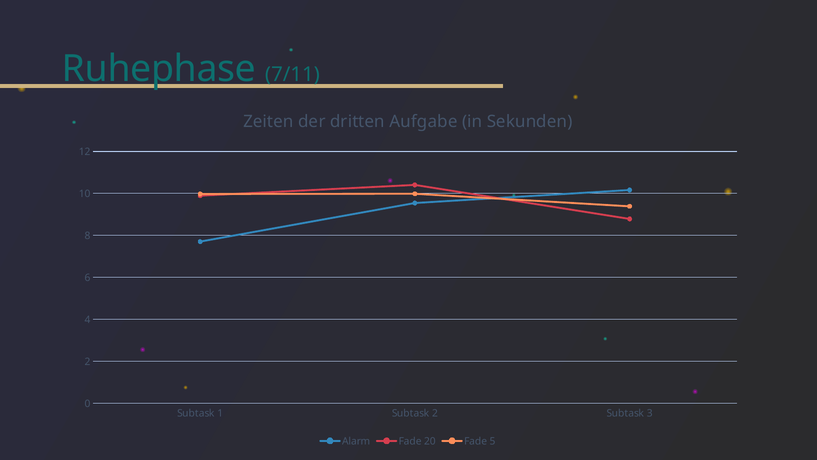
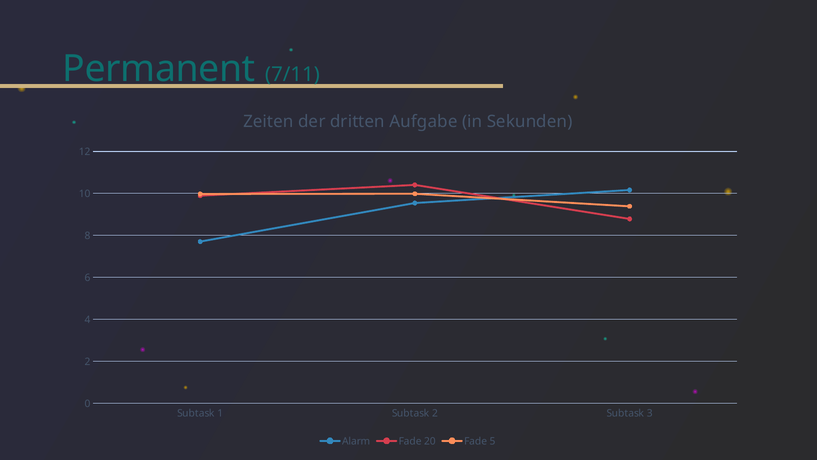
Ruhephase: Ruhephase -> Permanent
